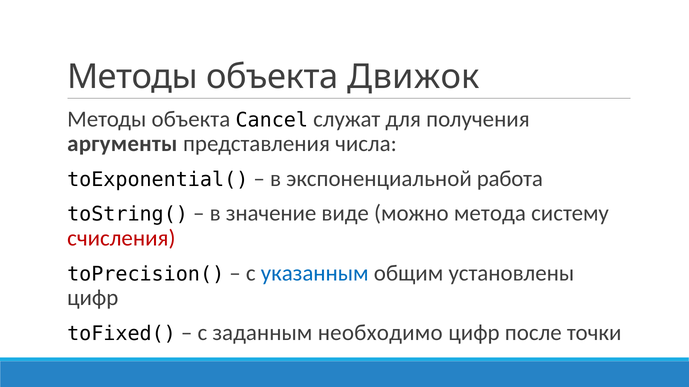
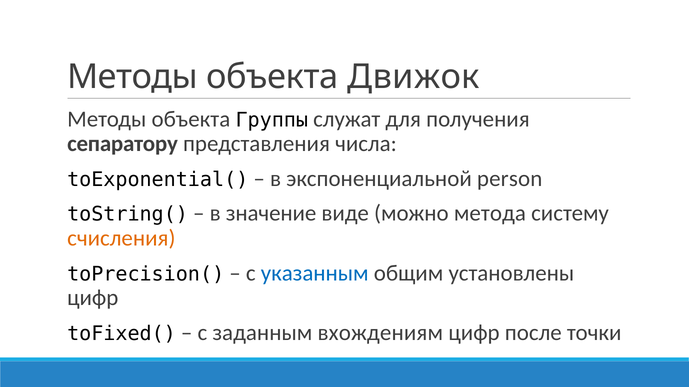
Cancel: Cancel -> Группы
аргументы: аргументы -> сепаратору
работа: работа -> person
счисления colour: red -> orange
необходимо: необходимо -> вхождениям
